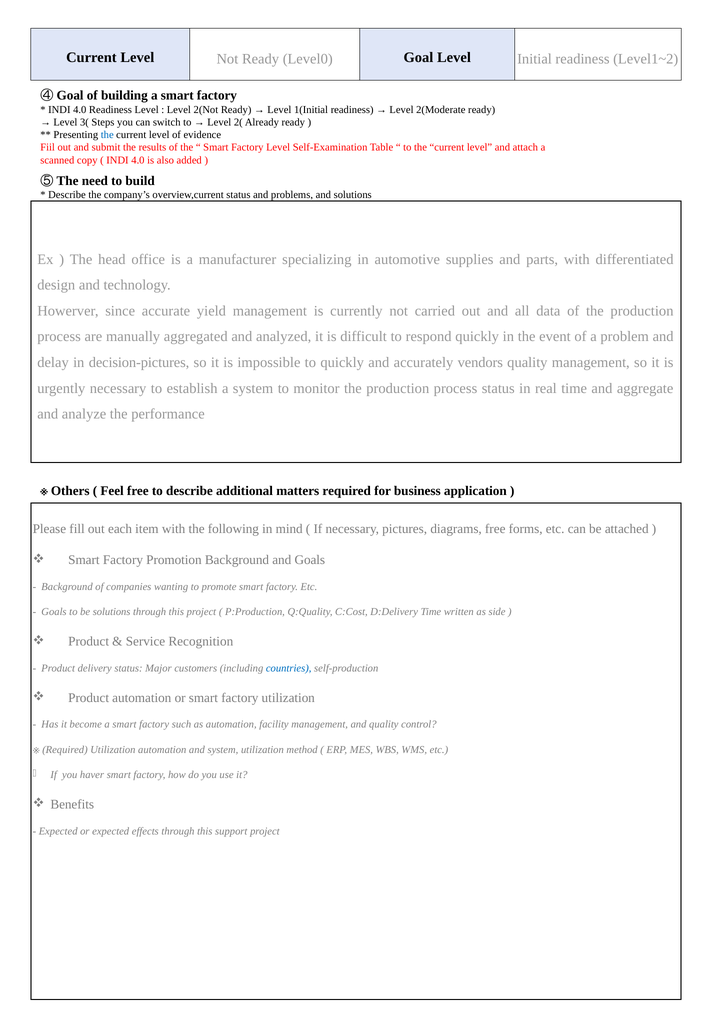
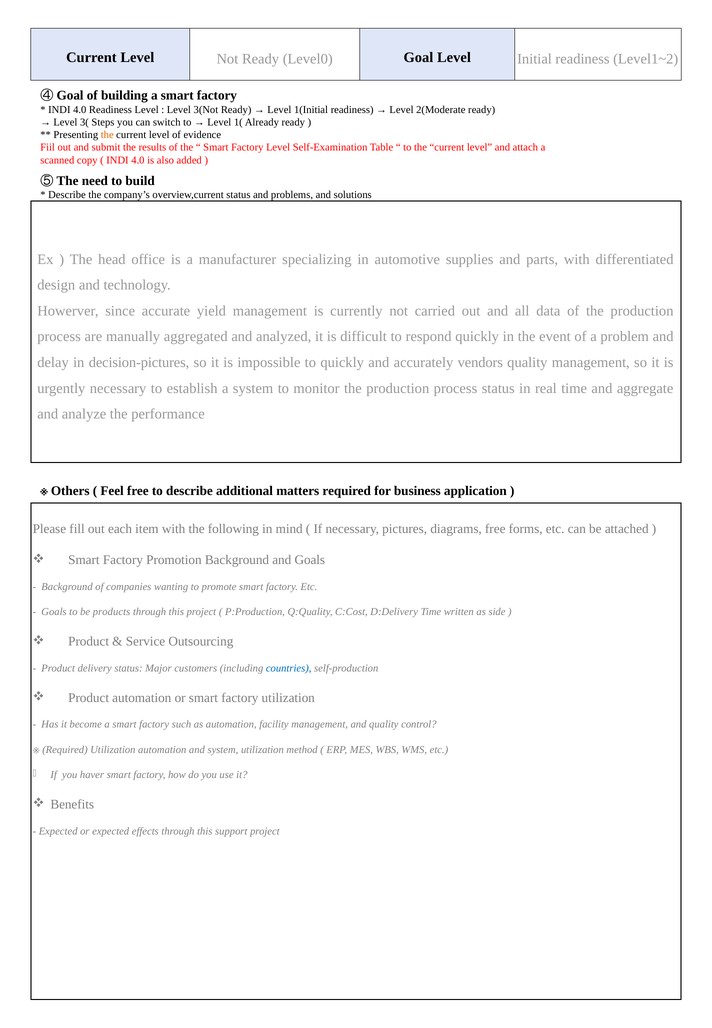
2(Not: 2(Not -> 3(Not
2(: 2( -> 1(
the at (107, 135) colour: blue -> orange
be solutions: solutions -> products
Recognition: Recognition -> Outsourcing
